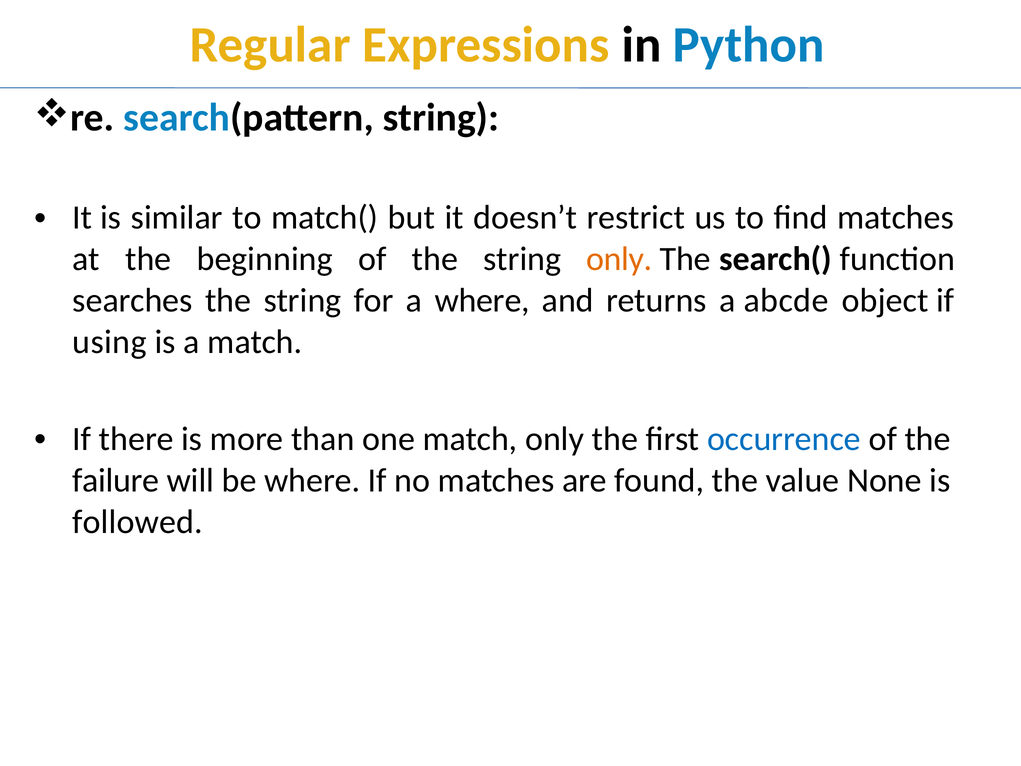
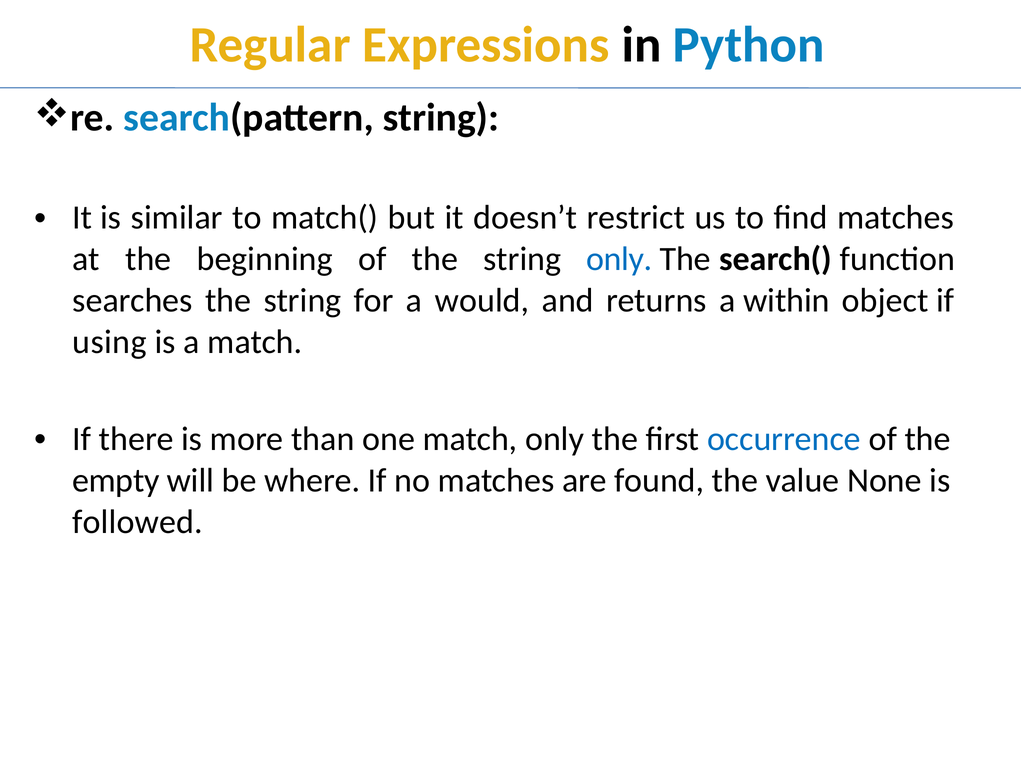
only at (619, 259) colour: orange -> blue
a where: where -> would
abcde: abcde -> within
failure: failure -> empty
